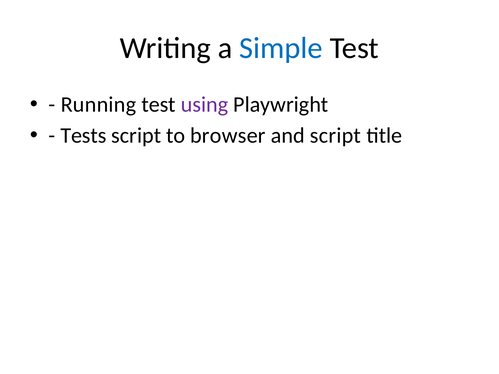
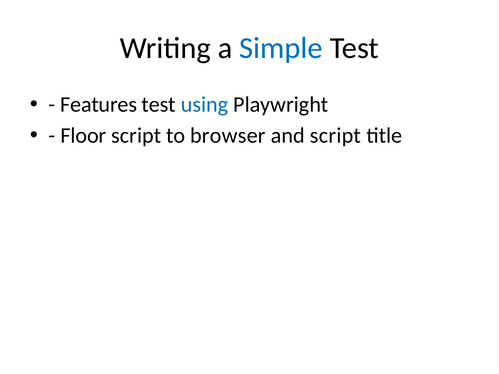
Running: Running -> Features
using colour: purple -> blue
Tests: Tests -> Floor
